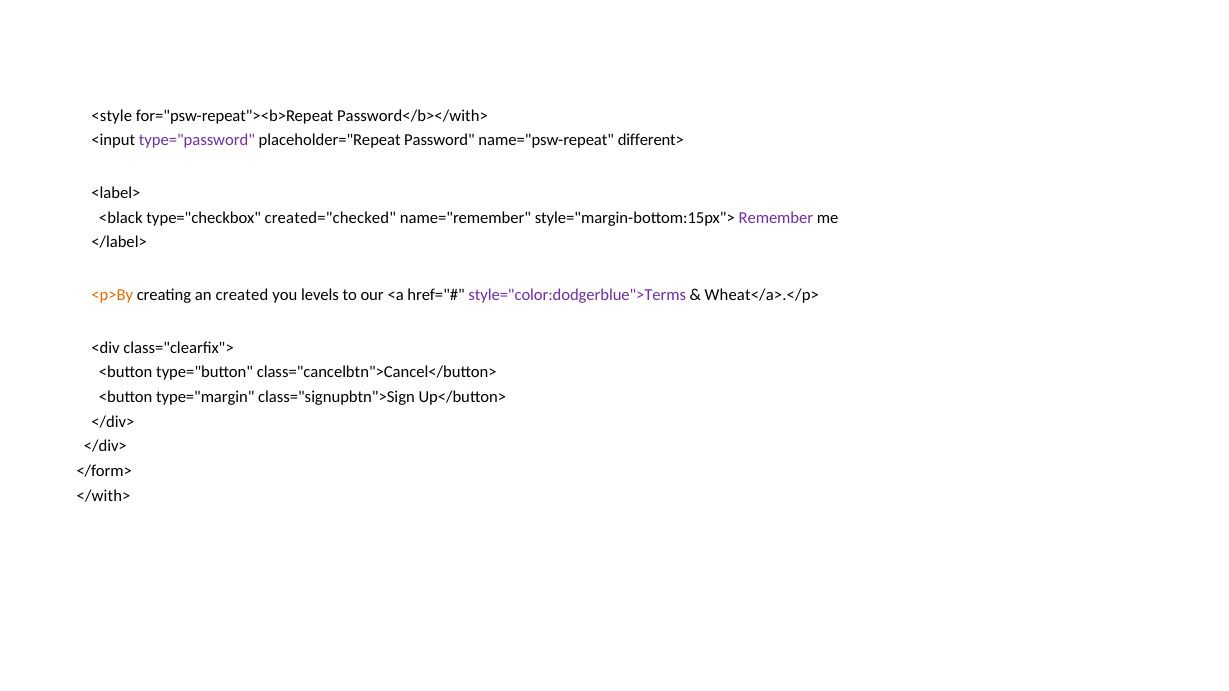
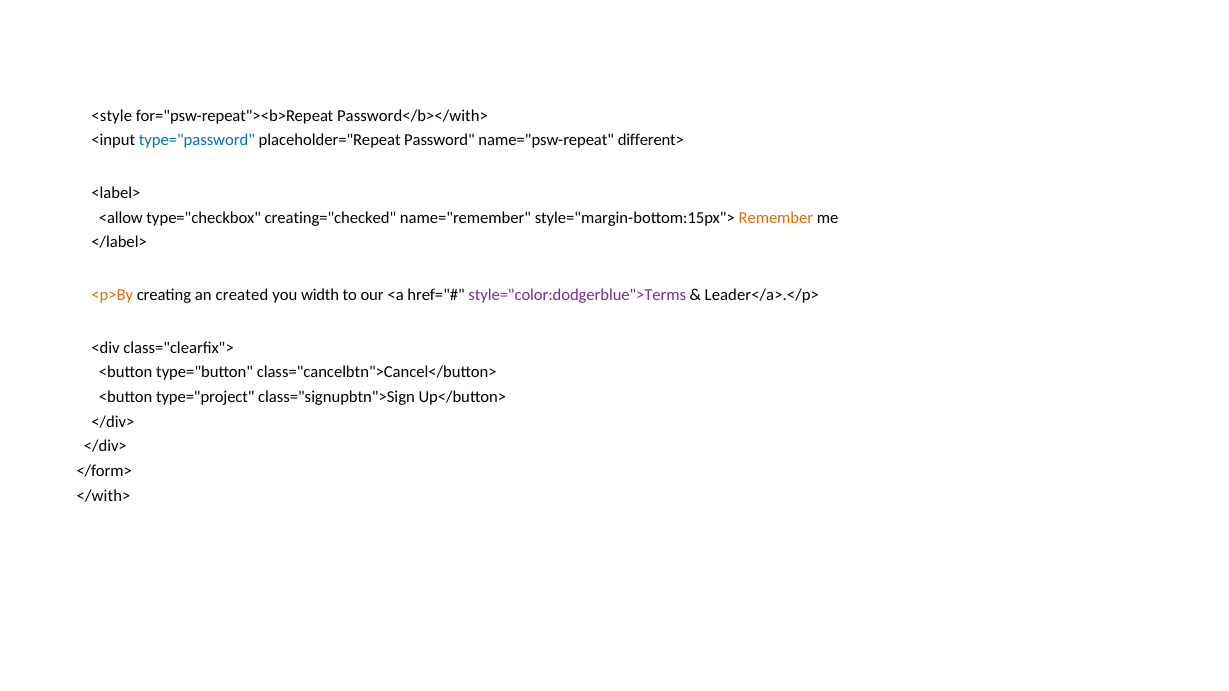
type="password colour: purple -> blue
<black: <black -> <allow
created="checked: created="checked -> creating="checked
Remember colour: purple -> orange
levels: levels -> width
Wheat</a>.</p>: Wheat</a>.</p> -> Leader</a>.</p>
type="margin: type="margin -> type="project
